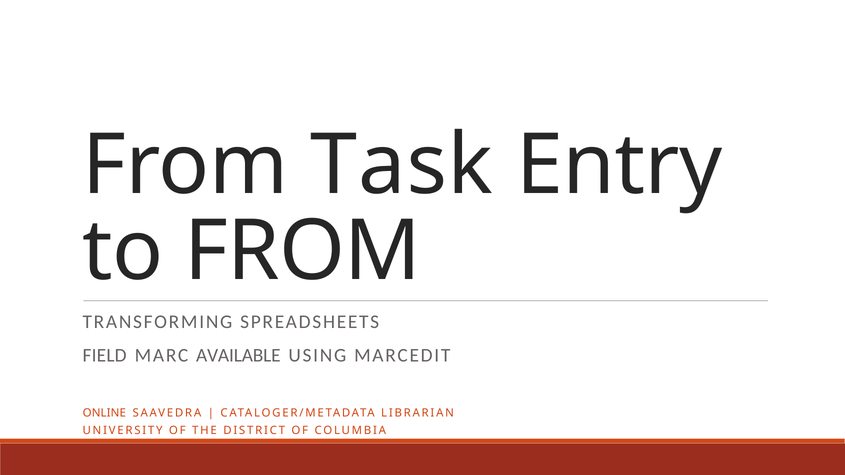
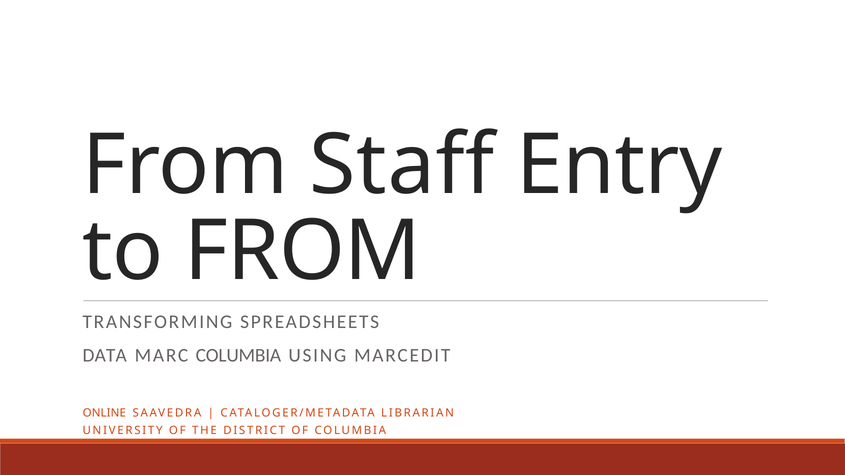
Task: Task -> Staff
FIELD: FIELD -> DATA
MARC AVAILABLE: AVAILABLE -> COLUMBIA
